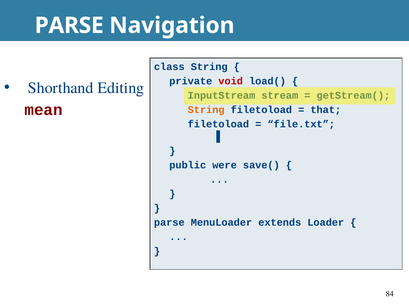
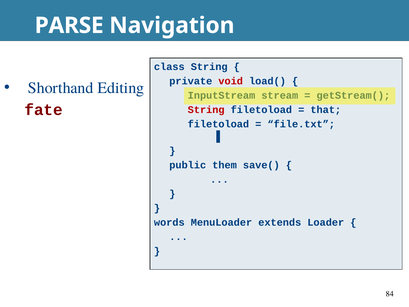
mean: mean -> fate
String at (206, 110) colour: orange -> red
were: were -> them
parse at (169, 222): parse -> words
